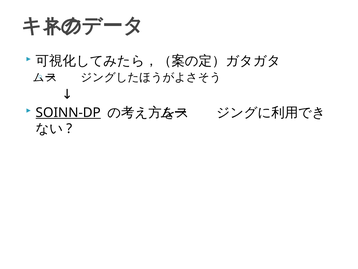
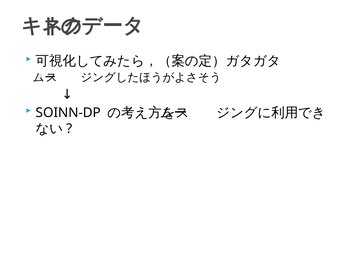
SOINN-DP underline: present -> none
